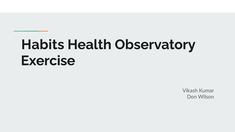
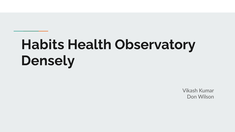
Exercise: Exercise -> Densely
